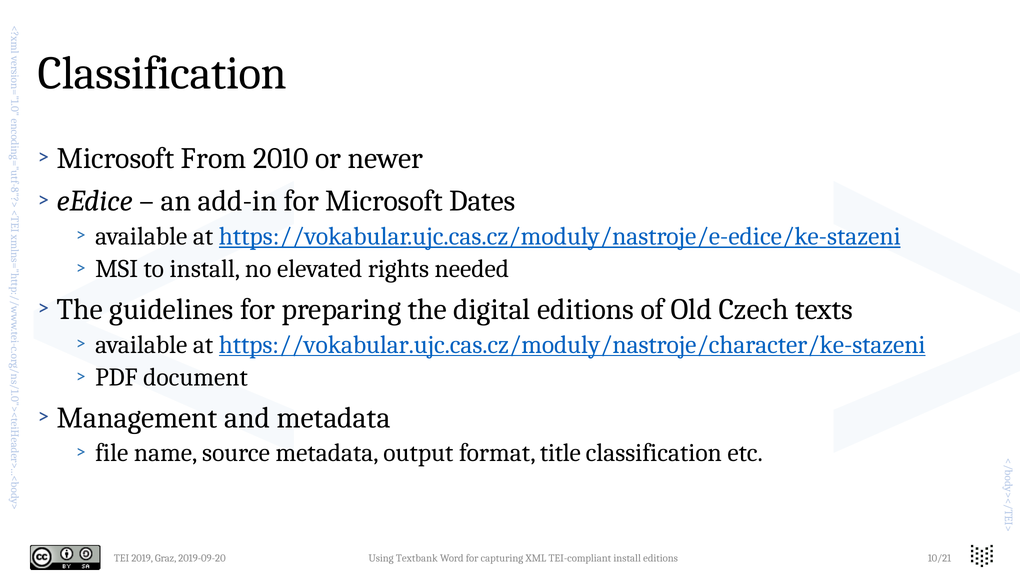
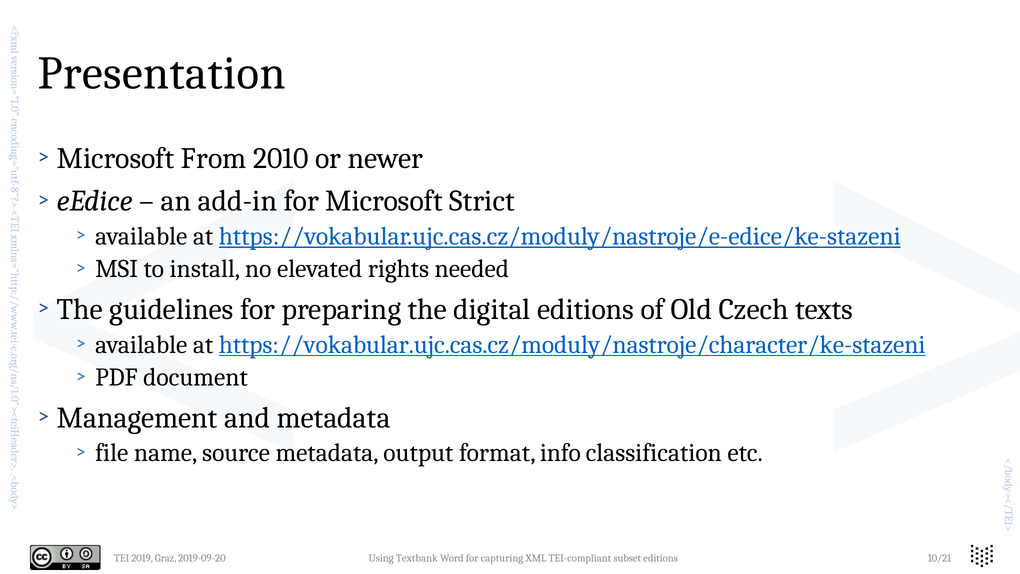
Classification at (162, 73): Classification -> Presentation
Dates: Dates -> Strict
title: title -> info
TEI-compliant install: install -> subset
